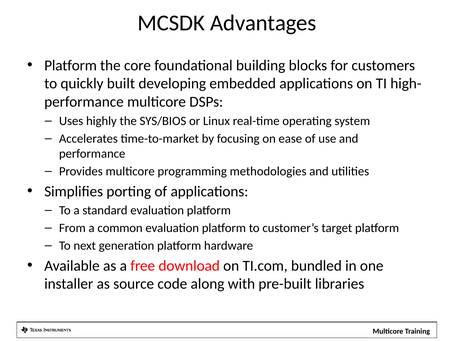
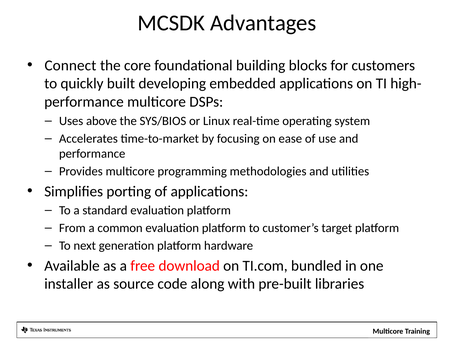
Platform at (71, 65): Platform -> Connect
highly: highly -> above
